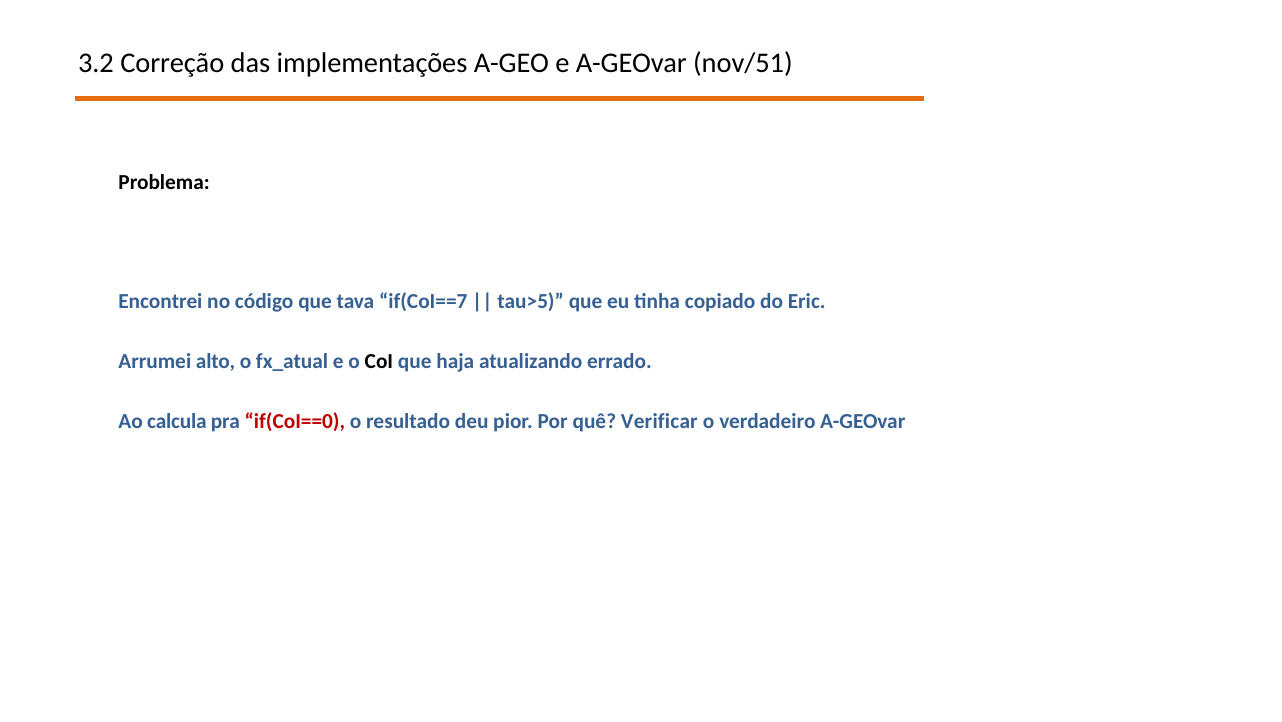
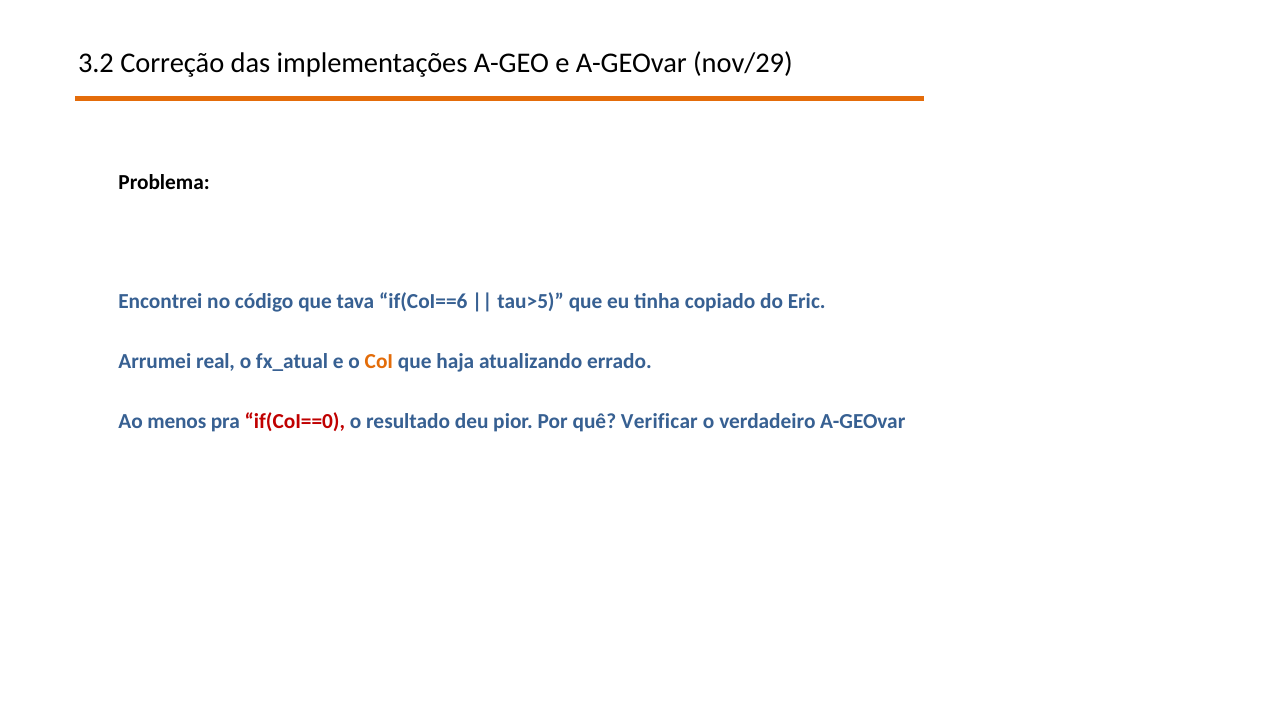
nov/51: nov/51 -> nov/29
if(CoI==7: if(CoI==7 -> if(CoI==6
alto: alto -> real
CoI colour: black -> orange
calcula: calcula -> menos
